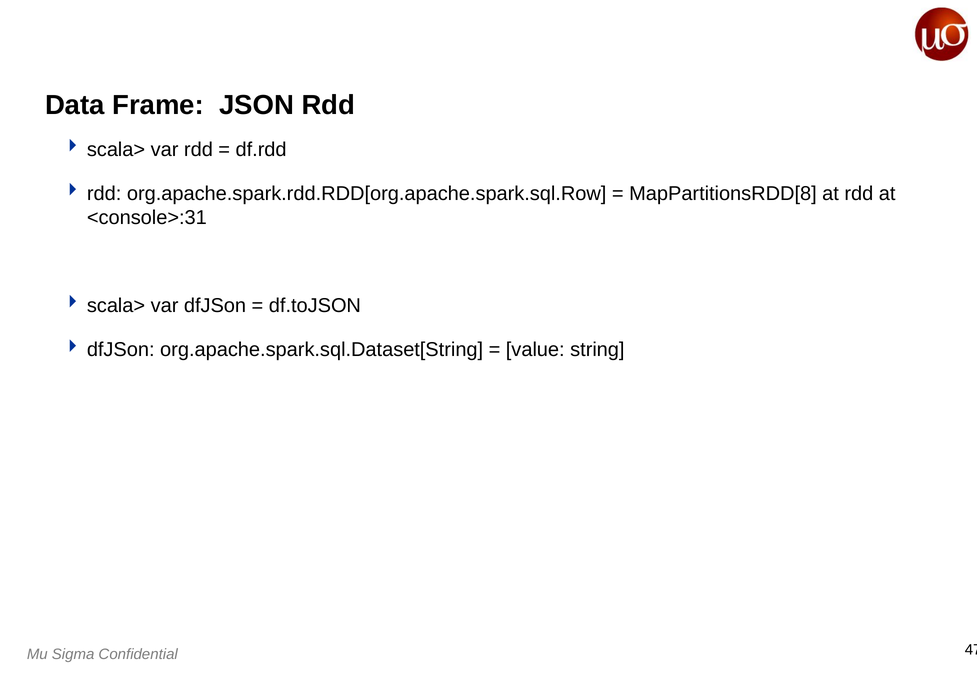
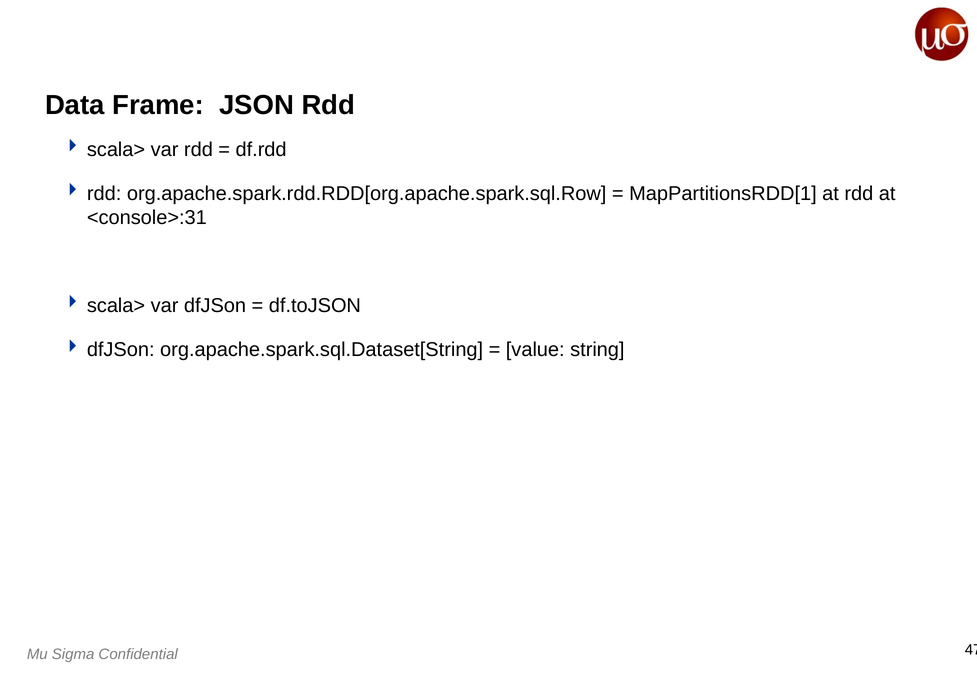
MapPartitionsRDD[8: MapPartitionsRDD[8 -> MapPartitionsRDD[1
